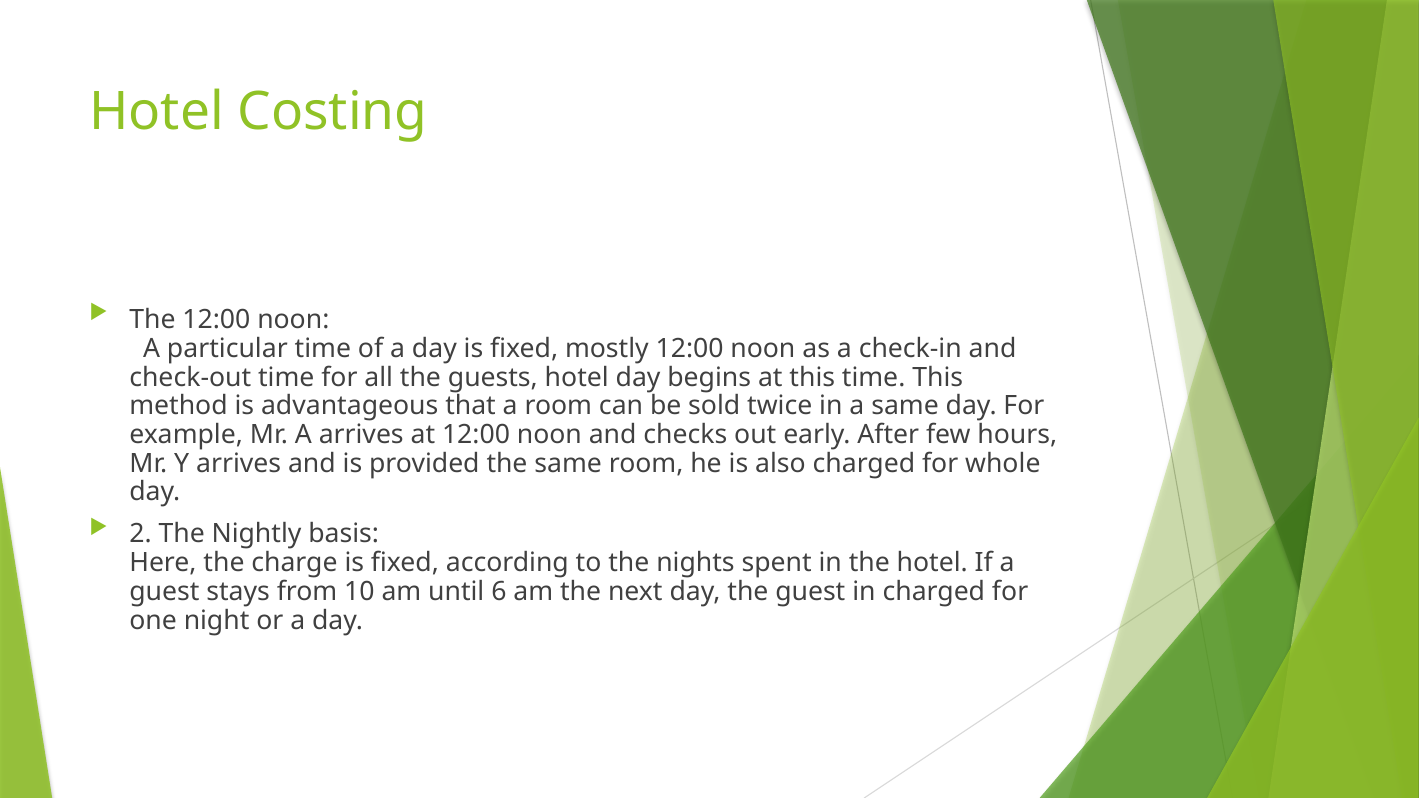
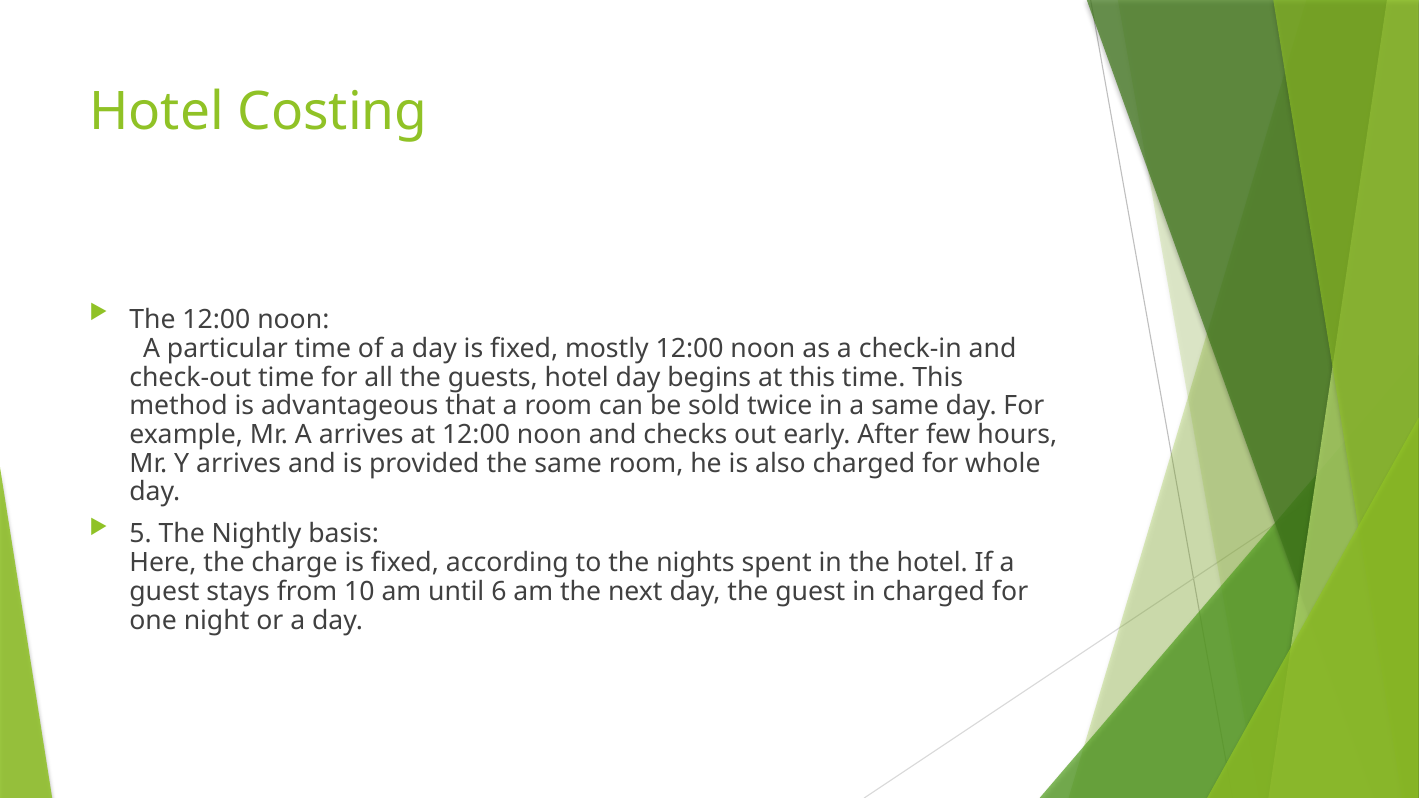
2: 2 -> 5
